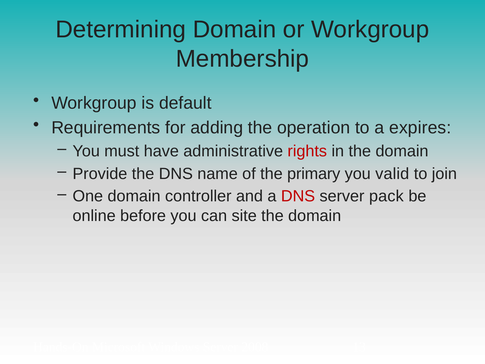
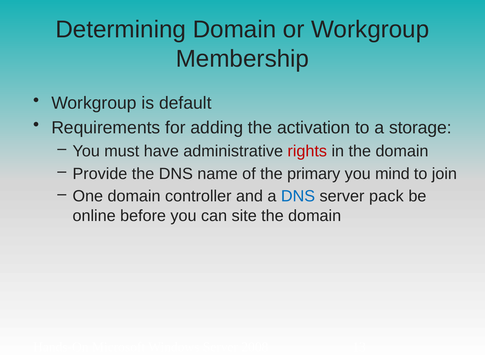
operation: operation -> activation
expires: expires -> storage
valid: valid -> mind
DNS at (298, 196) colour: red -> blue
